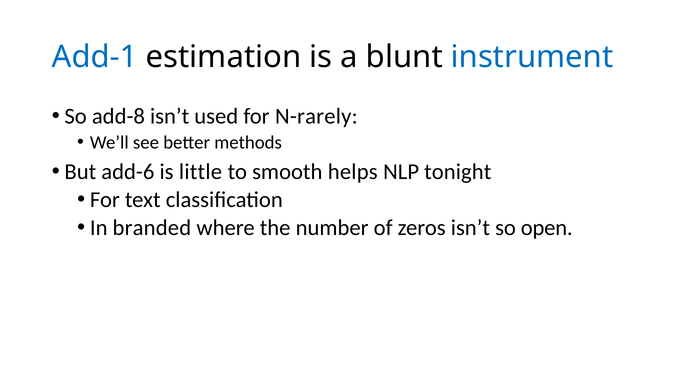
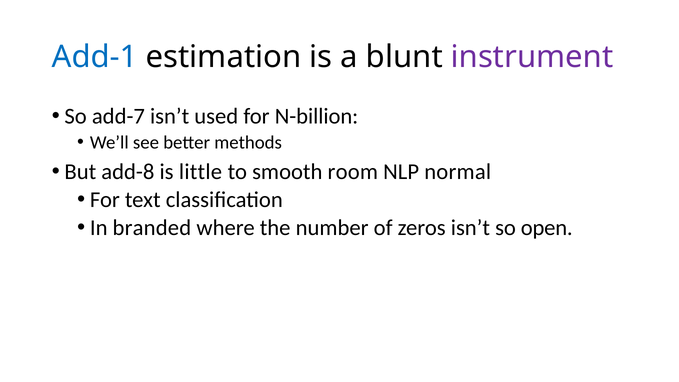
instrument colour: blue -> purple
add-8: add-8 -> add-7
N-rarely: N-rarely -> N-billion
add-6: add-6 -> add-8
helps: helps -> room
tonight: tonight -> normal
